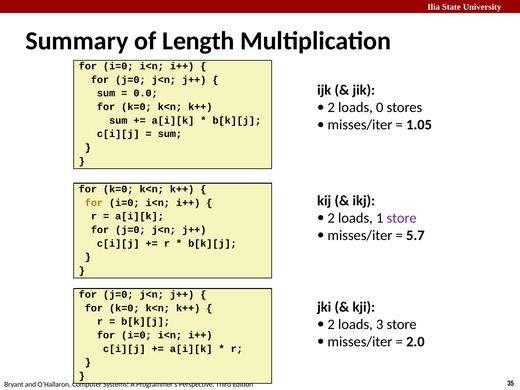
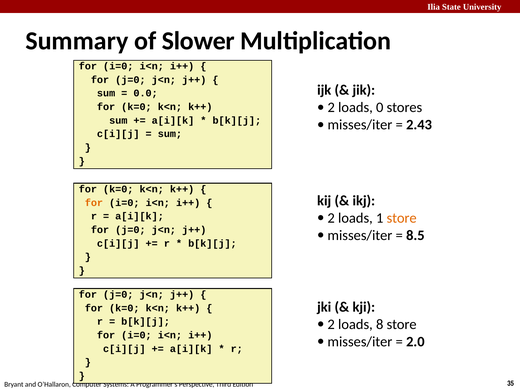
Length: Length -> Slower
1.05: 1.05 -> 2.43
store at (402, 218) colour: purple -> orange
5.7: 5.7 -> 8.5
3: 3 -> 8
